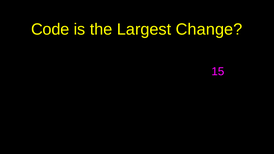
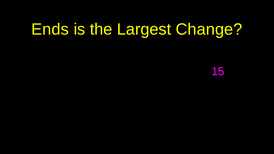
Code: Code -> Ends
